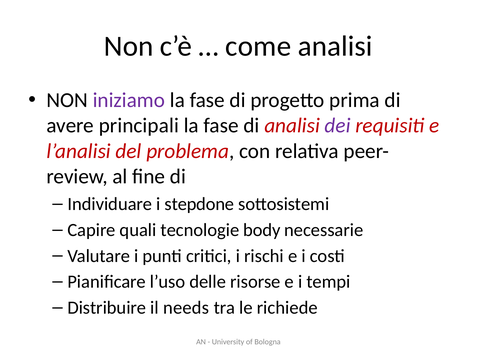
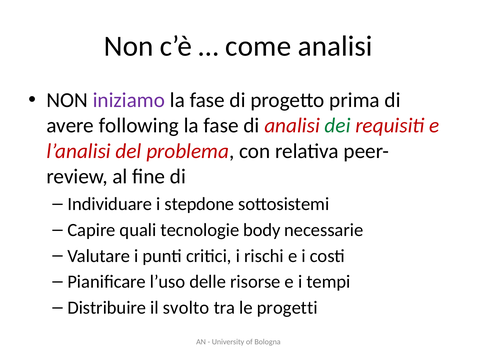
principali: principali -> following
dei colour: purple -> green
needs: needs -> svolto
richiede: richiede -> progetti
